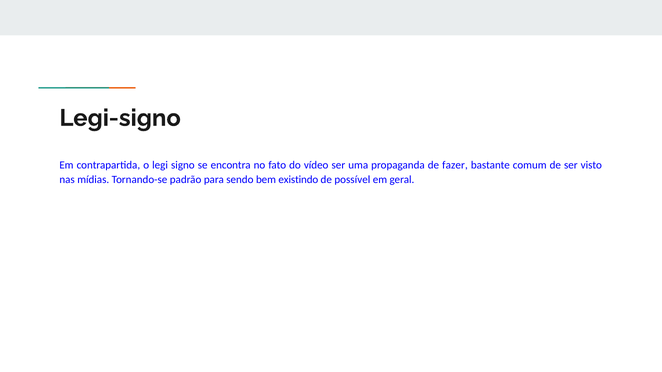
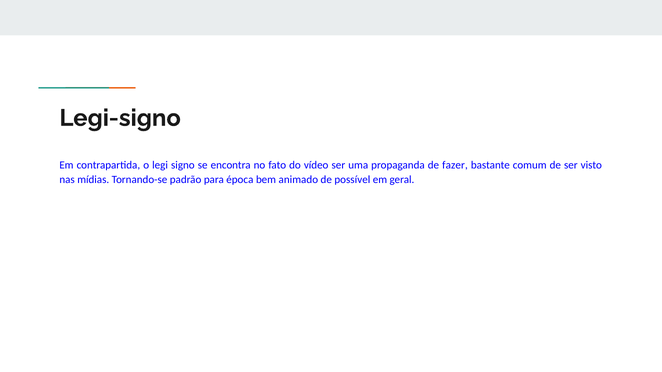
sendo: sendo -> época
existindo: existindo -> animado
